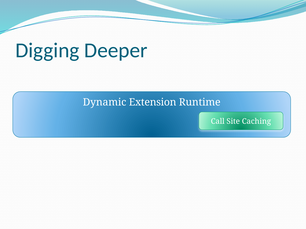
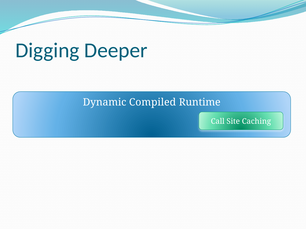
Extension: Extension -> Compiled
